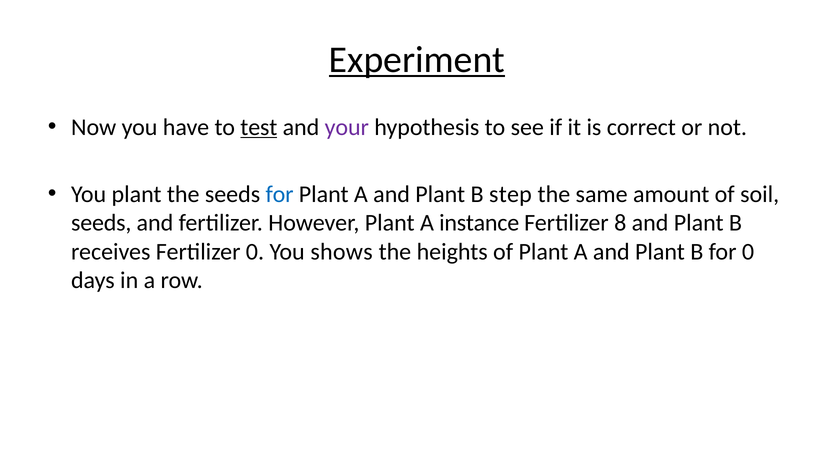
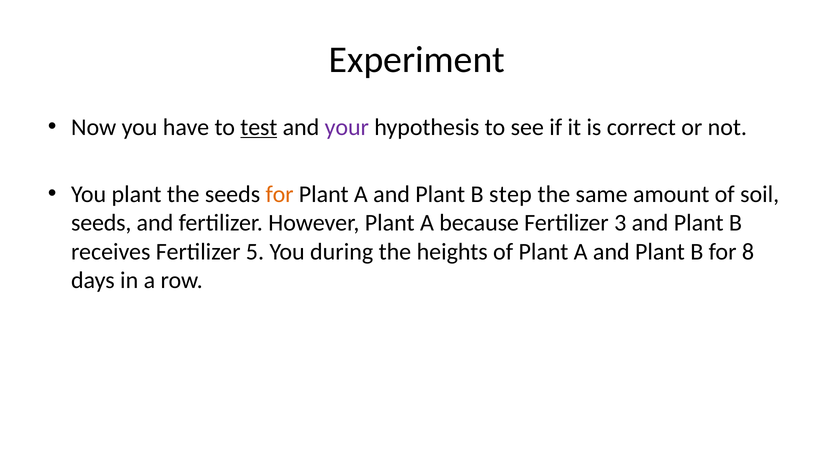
Experiment underline: present -> none
for at (280, 194) colour: blue -> orange
instance: instance -> because
8: 8 -> 3
Fertilizer 0: 0 -> 5
shows: shows -> during
for 0: 0 -> 8
